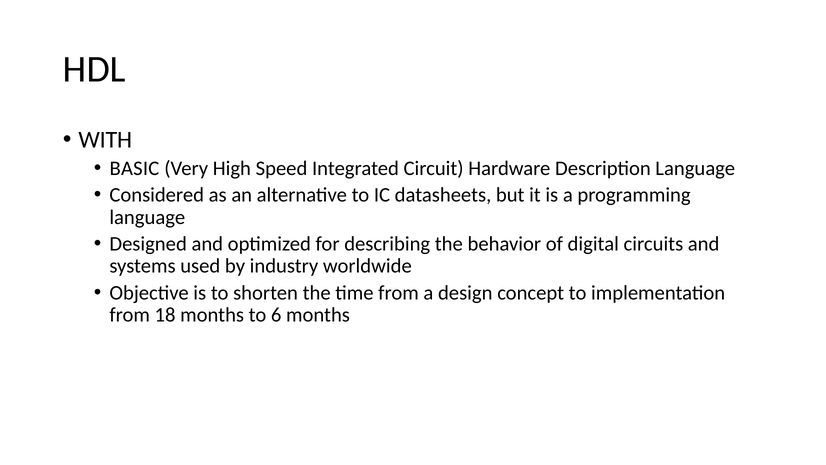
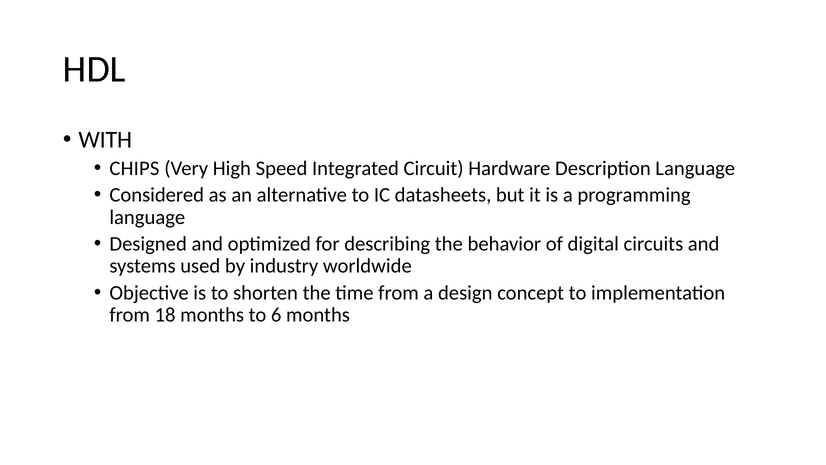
BASIC: BASIC -> CHIPS
